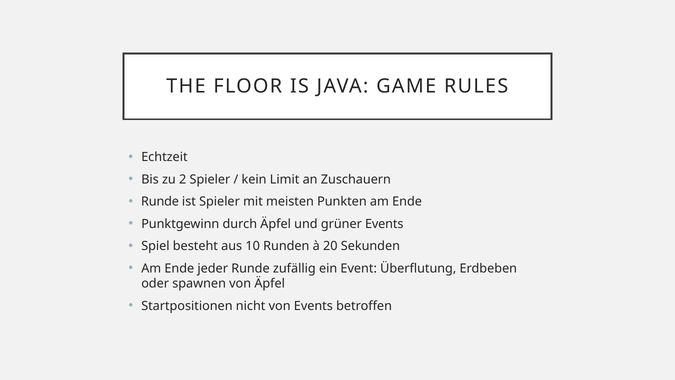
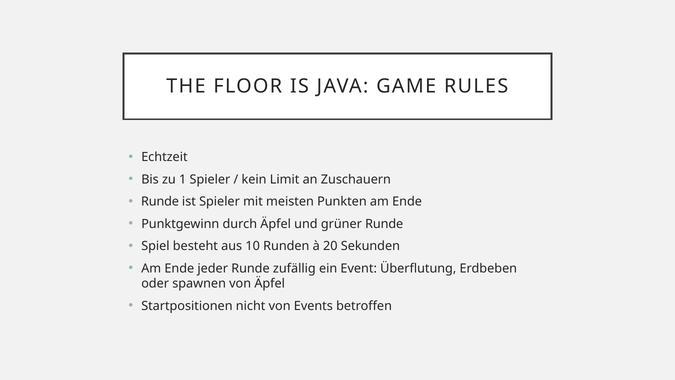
2: 2 -> 1
grüner Events: Events -> Runde
